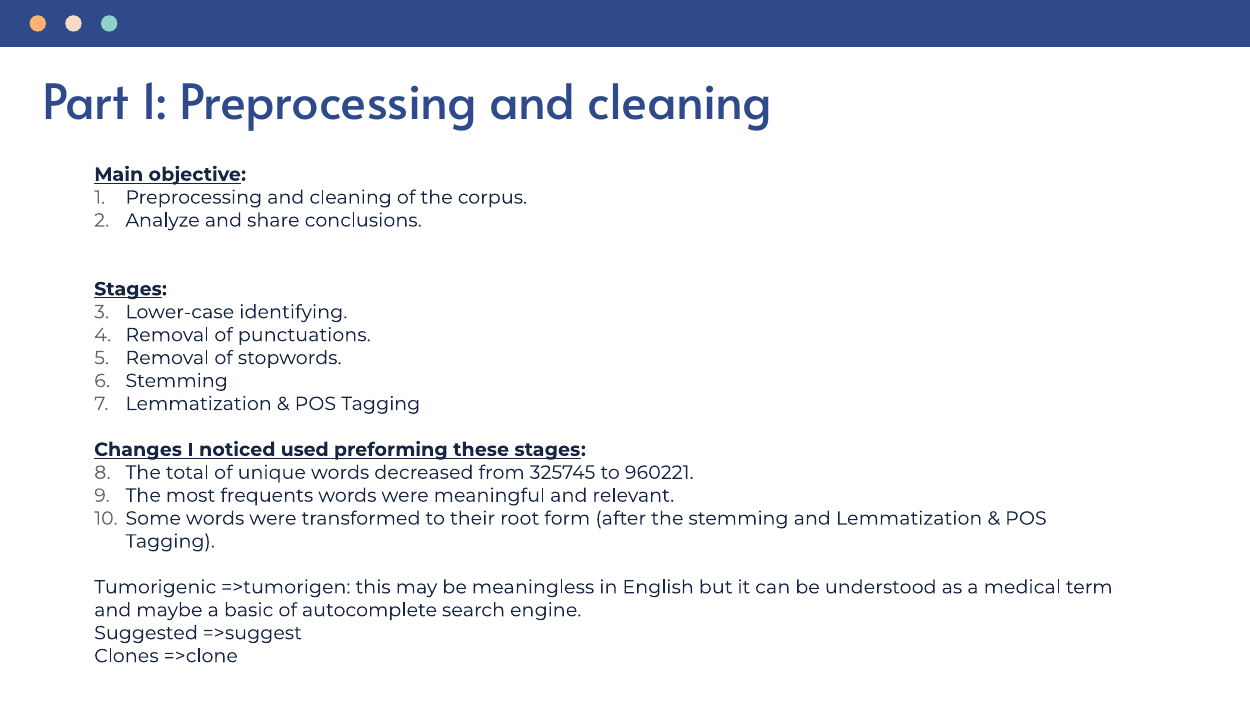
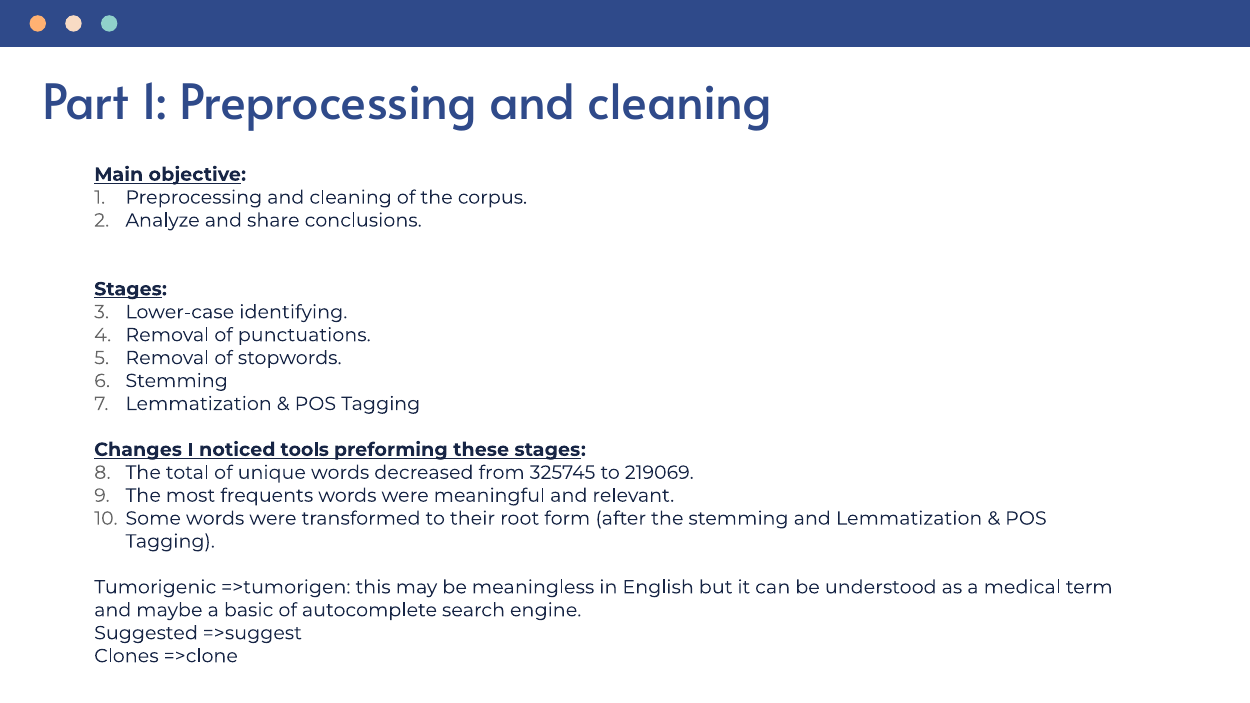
used: used -> tools
960221: 960221 -> 219069
